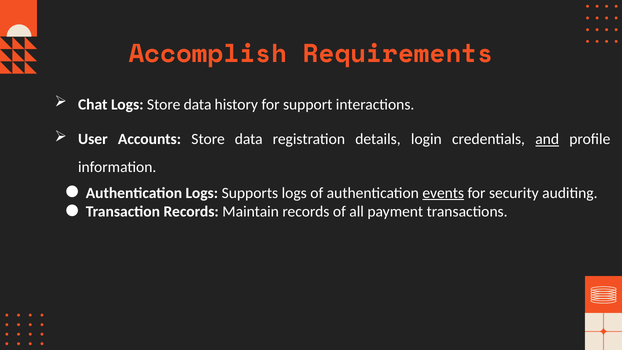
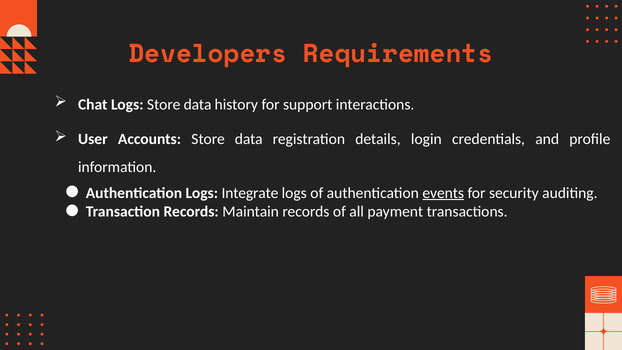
Accomplish: Accomplish -> Developers
and underline: present -> none
Supports: Supports -> Integrate
